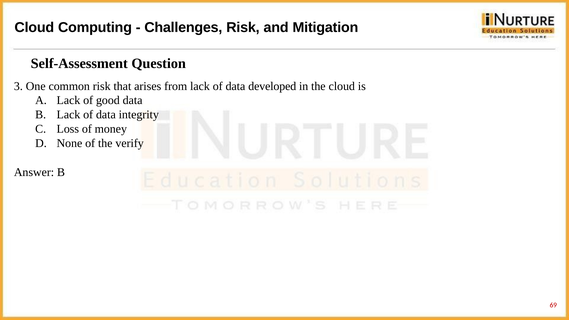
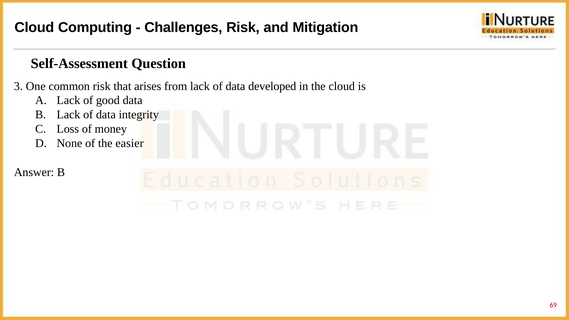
verify: verify -> easier
